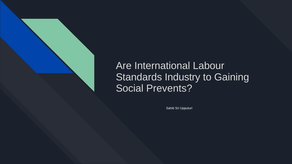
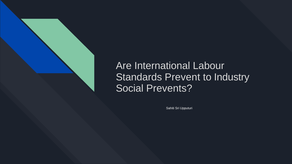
Industry: Industry -> Prevent
Gaining: Gaining -> Industry
